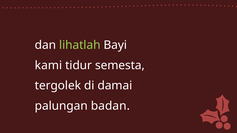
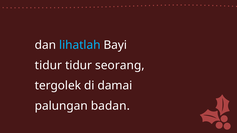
lihatlah colour: light green -> light blue
kami at (48, 65): kami -> tidur
semesta: semesta -> seorang
